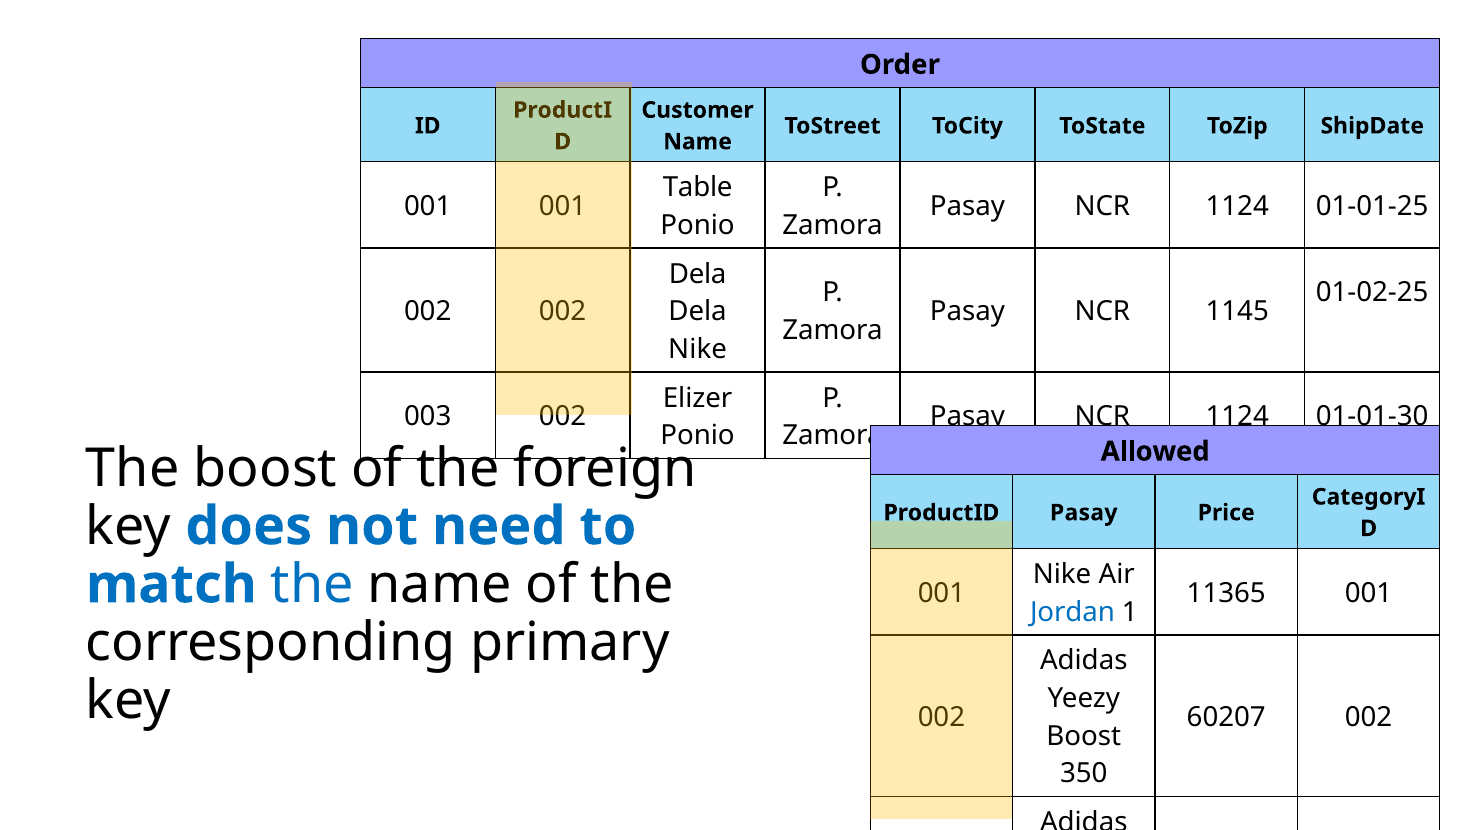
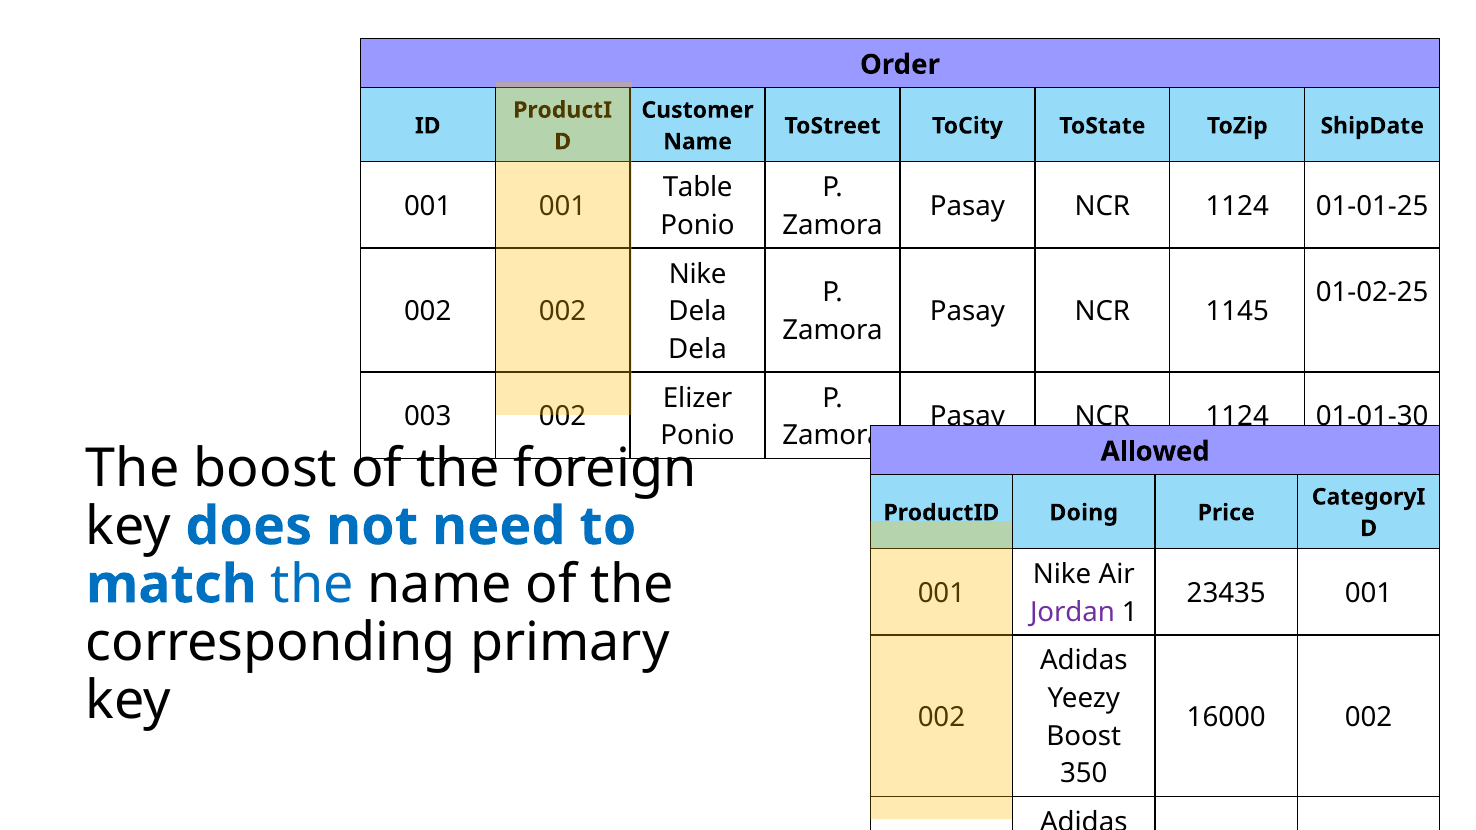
Dela at (698, 274): Dela -> Nike
Nike at (698, 349): Nike -> Dela
Pasay at (1084, 513): Pasay -> Doing
11365: 11365 -> 23435
Jordan colour: blue -> purple
60207: 60207 -> 16000
